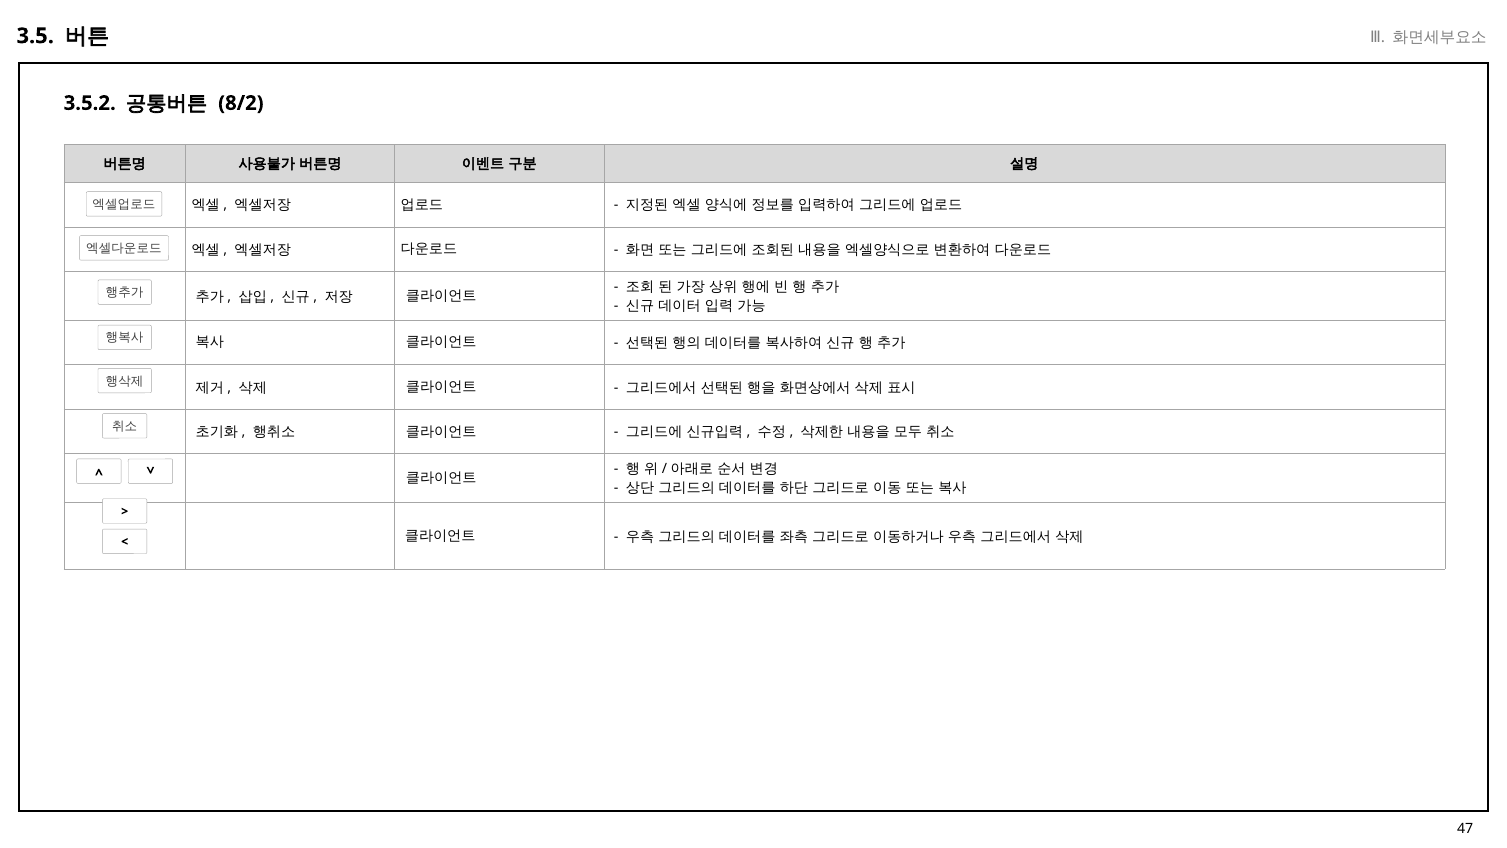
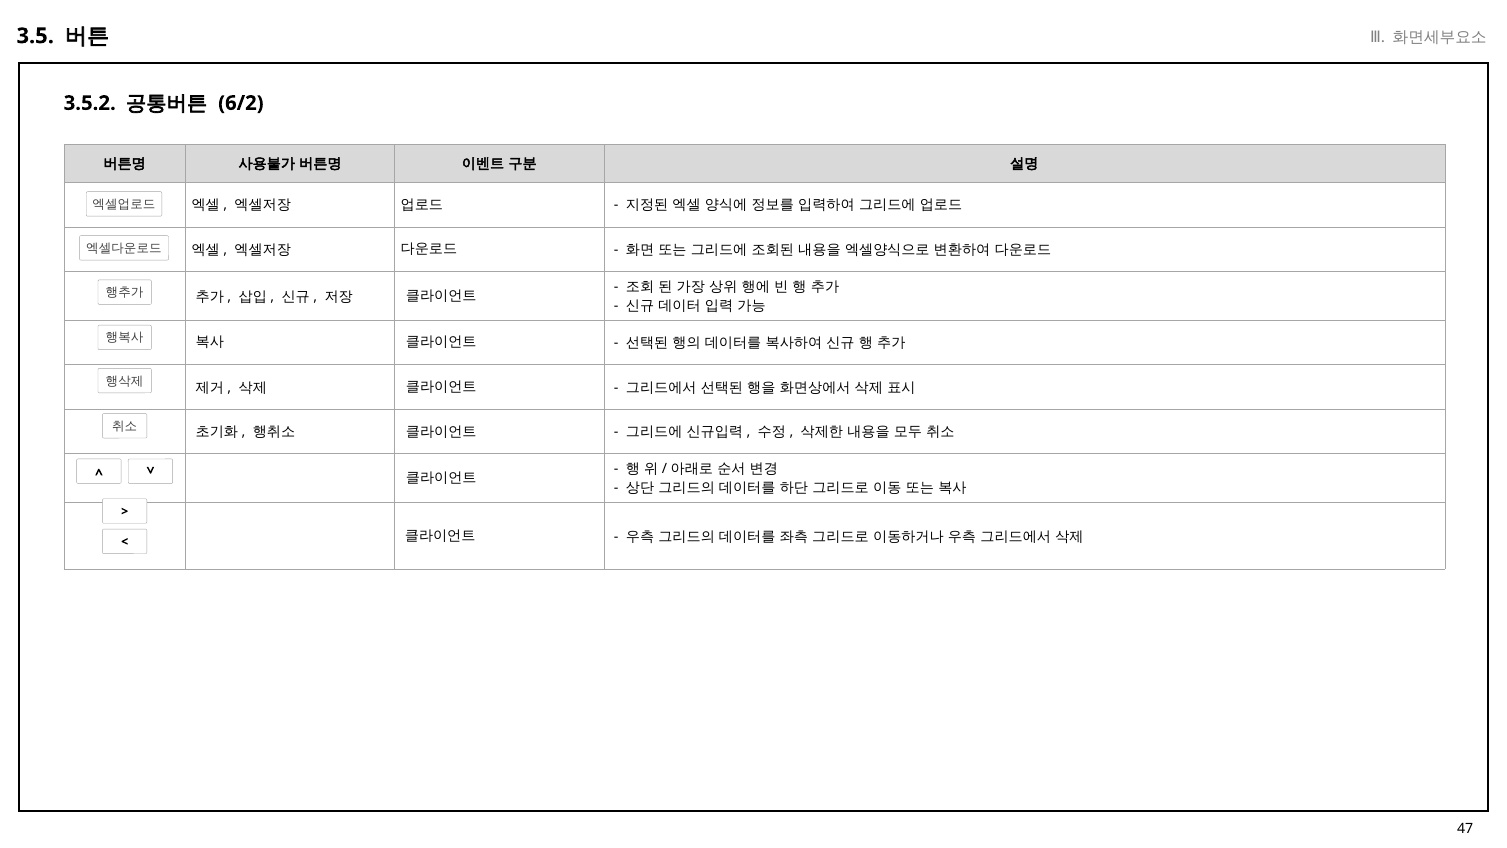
8/2: 8/2 -> 6/2
